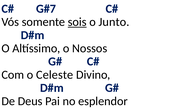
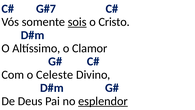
Junto: Junto -> Cristo
Nossos: Nossos -> Clamor
esplendor underline: none -> present
